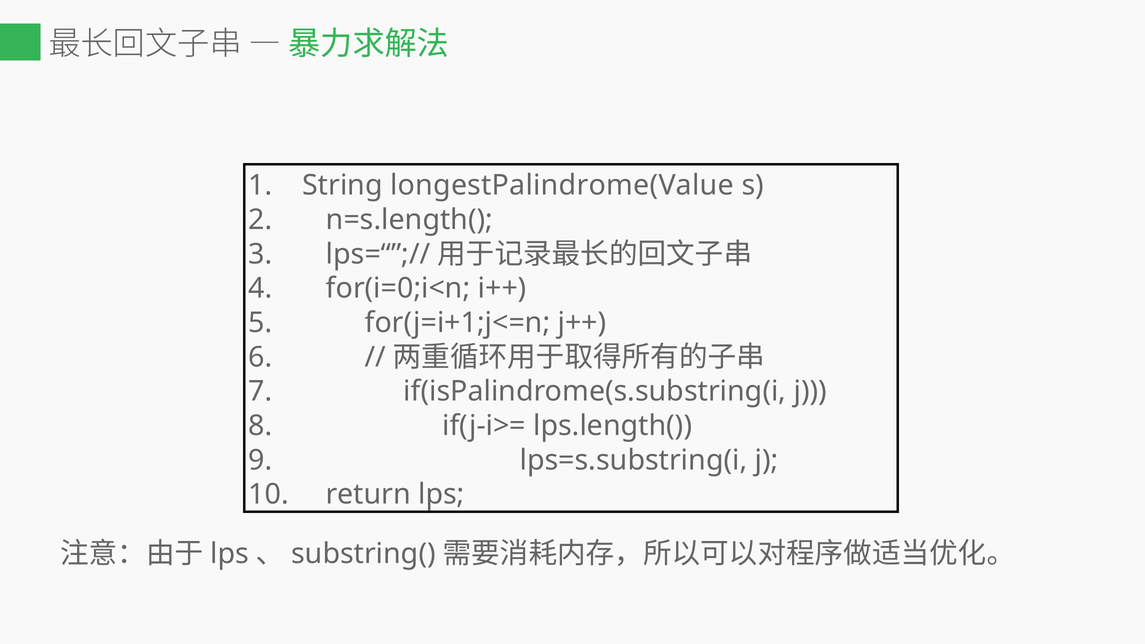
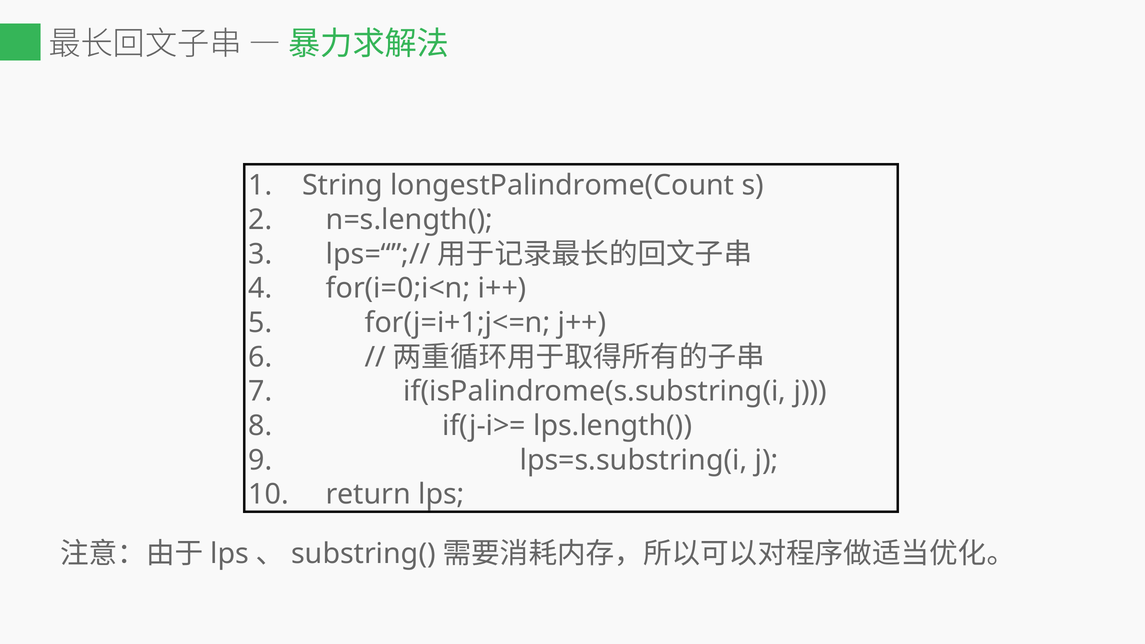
longestPalindrome(Value: longestPalindrome(Value -> longestPalindrome(Count
